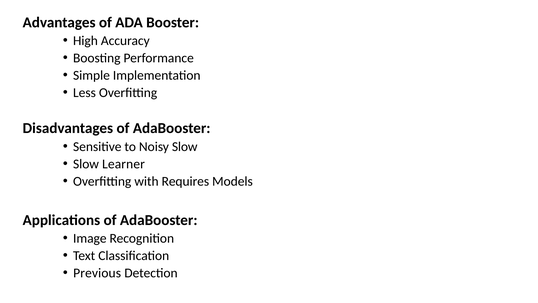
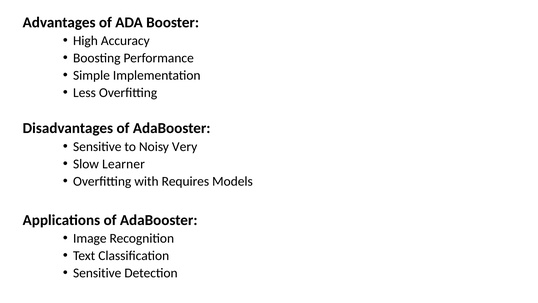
Noisy Slow: Slow -> Very
Previous at (97, 273): Previous -> Sensitive
